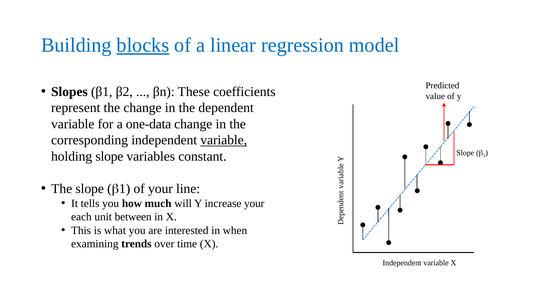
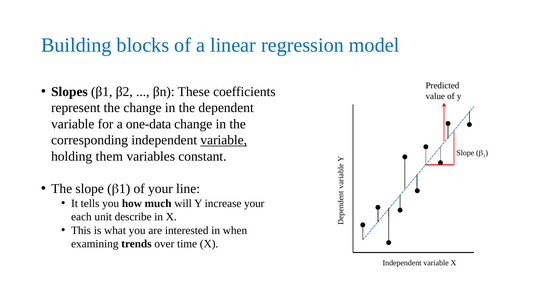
blocks underline: present -> none
holding slope: slope -> them
between: between -> describe
